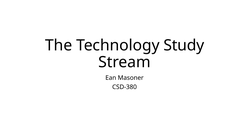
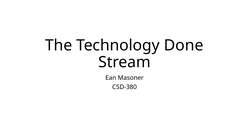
Study: Study -> Done
